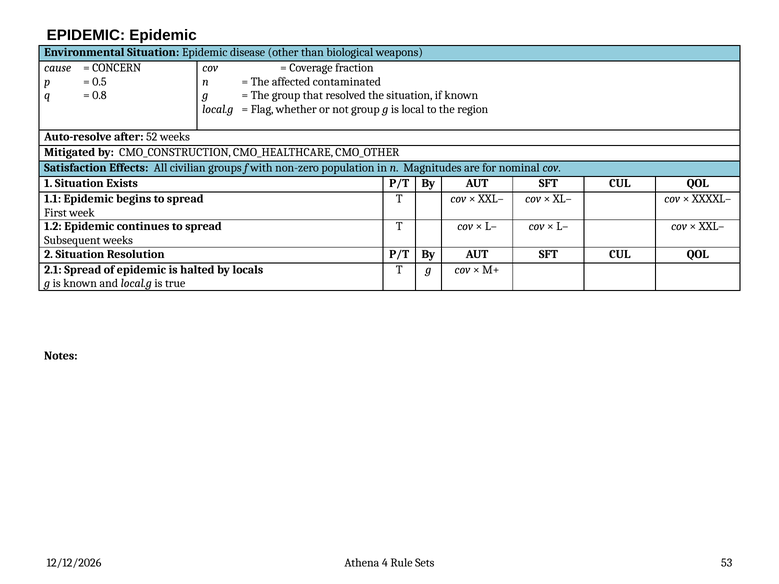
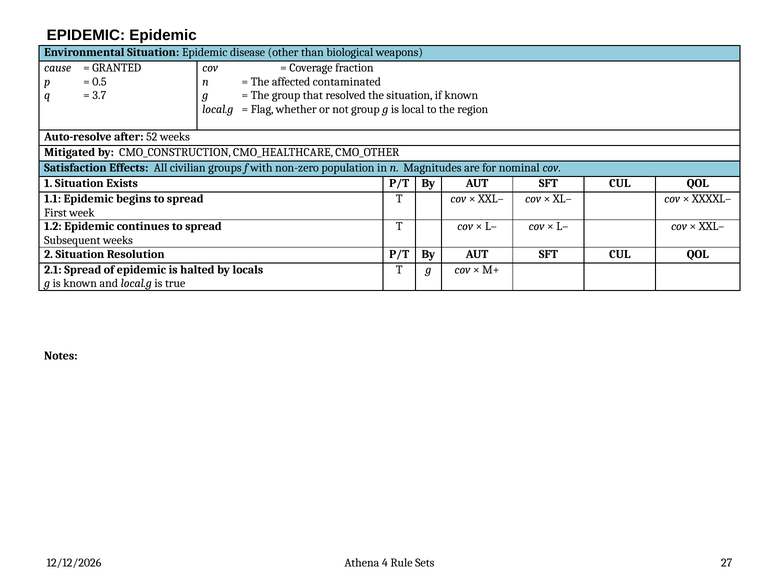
CONCERN: CONCERN -> GRANTED
0.8: 0.8 -> 3.7
53: 53 -> 27
